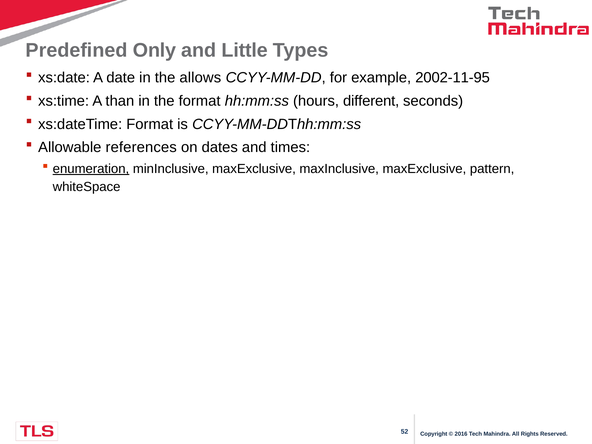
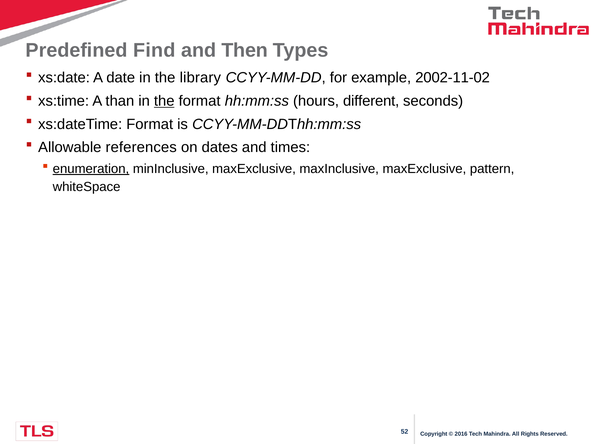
Only: Only -> Find
Little: Little -> Then
allows: allows -> library
2002-11-95: 2002-11-95 -> 2002-11-02
the at (164, 101) underline: none -> present
